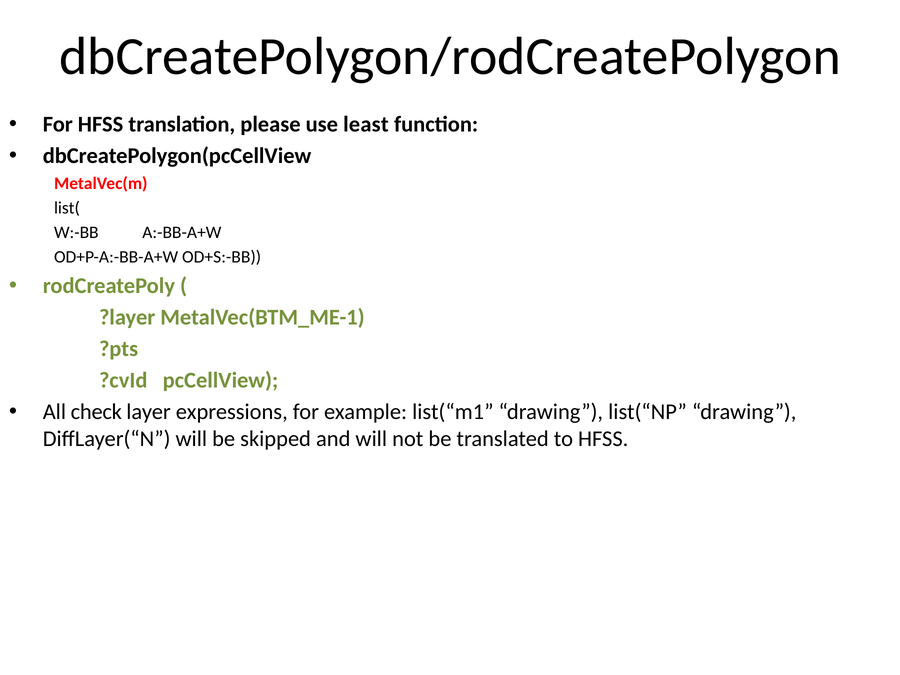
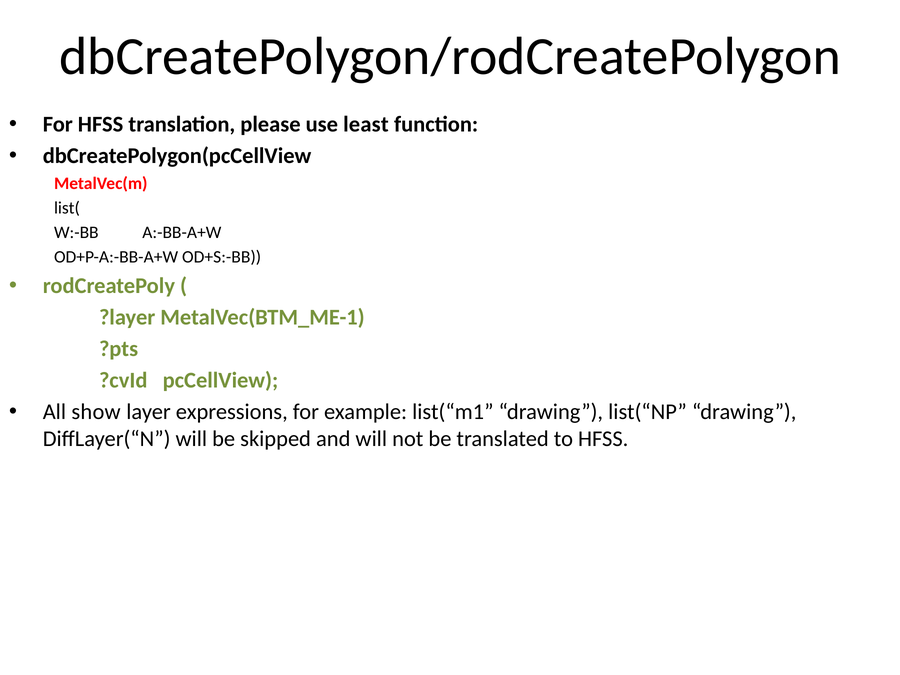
check: check -> show
